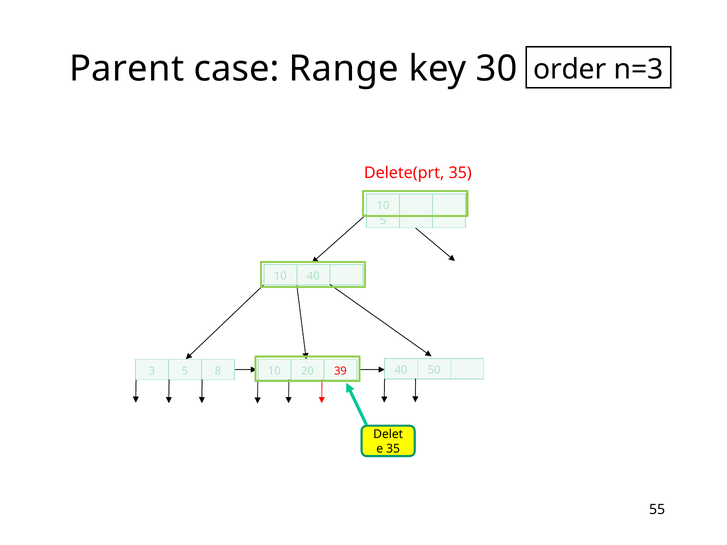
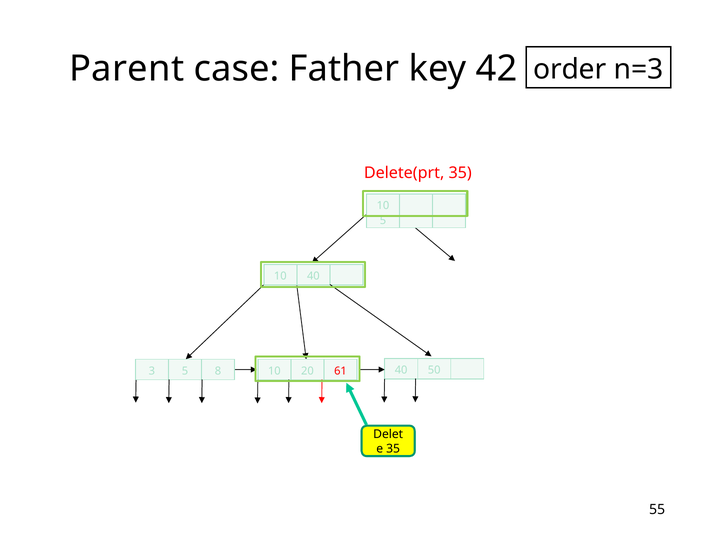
Range: Range -> Father
30: 30 -> 42
39: 39 -> 61
